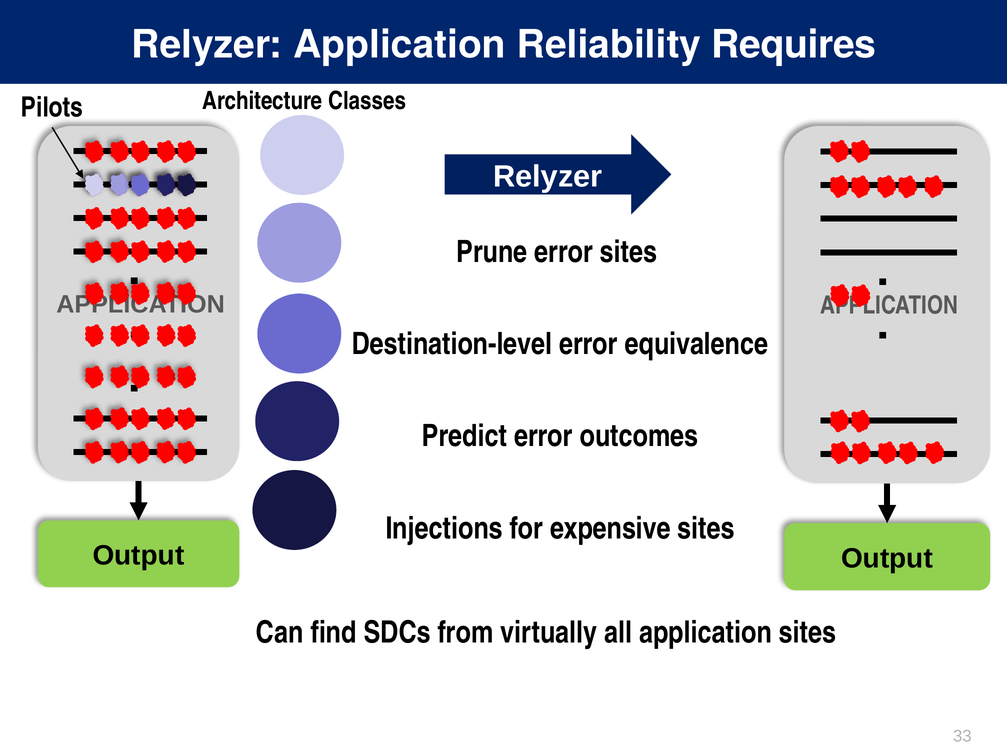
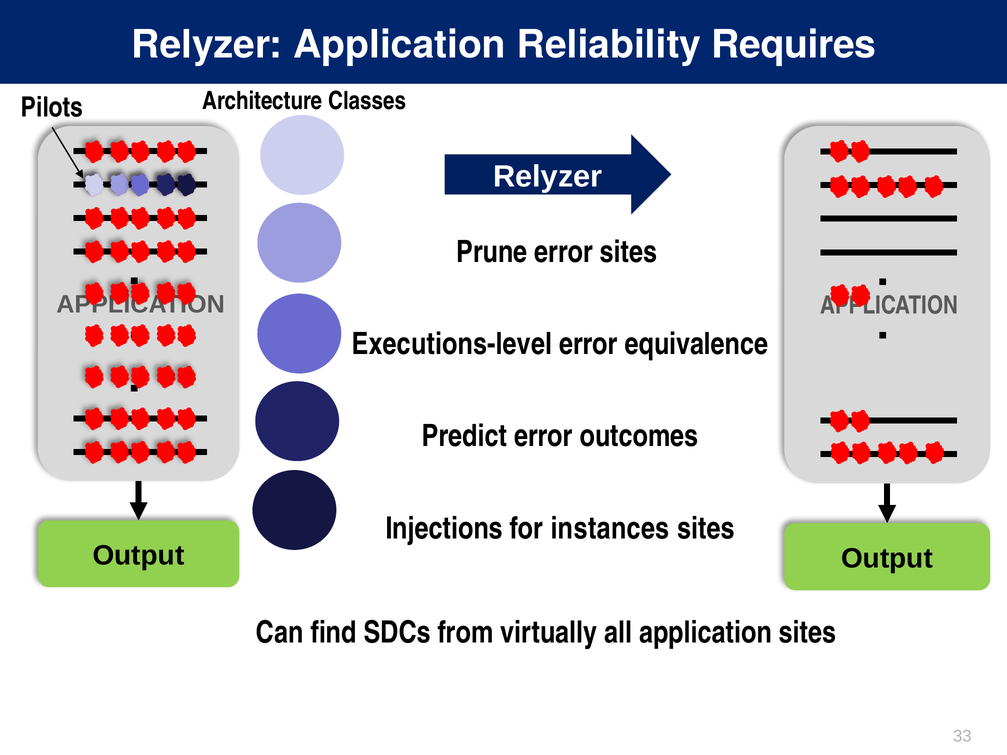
Destination-level: Destination-level -> Executions-level
expensive: expensive -> instances
